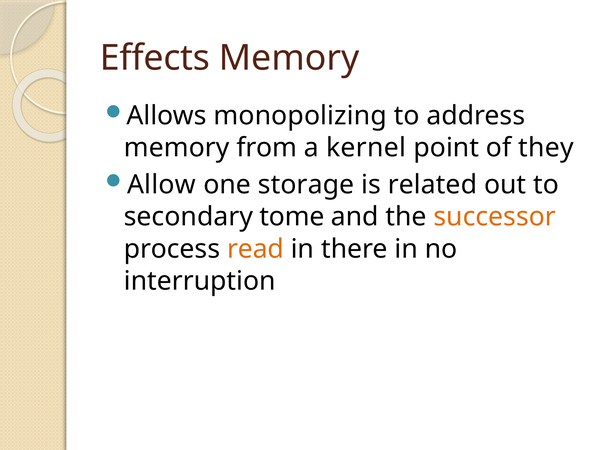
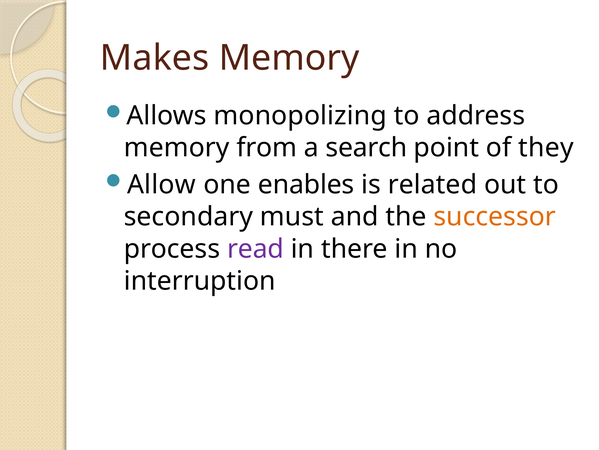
Effects: Effects -> Makes
kernel: kernel -> search
storage: storage -> enables
tome: tome -> must
read colour: orange -> purple
